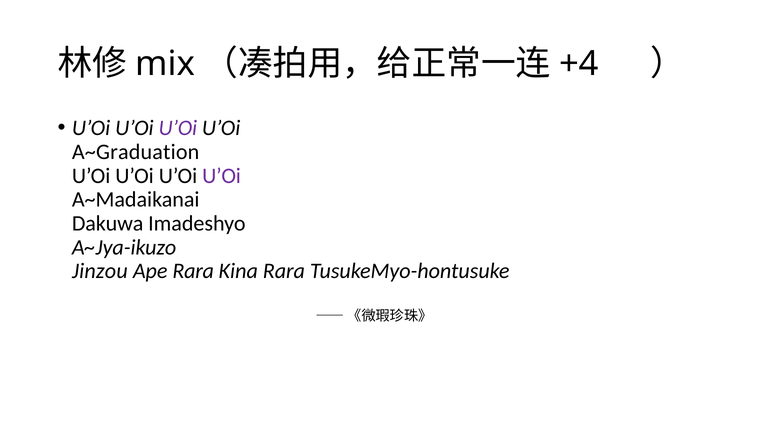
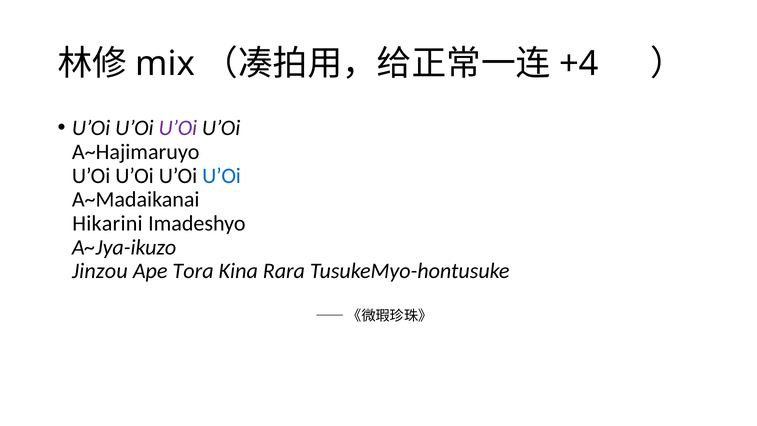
A~Graduation: A~Graduation -> A~Hajimaruyo
U’Oi at (222, 176) colour: purple -> blue
Dakuwa: Dakuwa -> Hikarini
Ape Rara: Rara -> Tora
